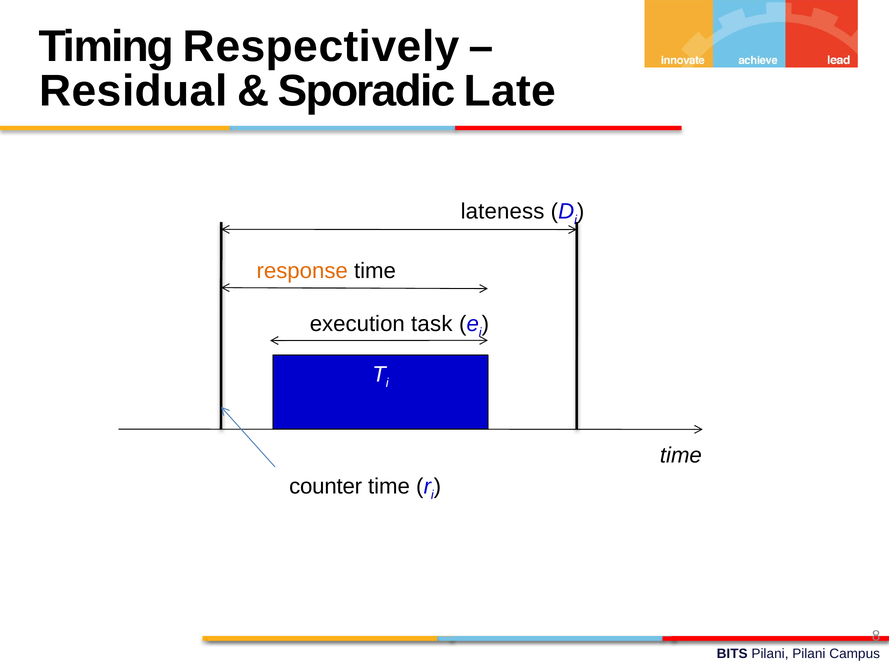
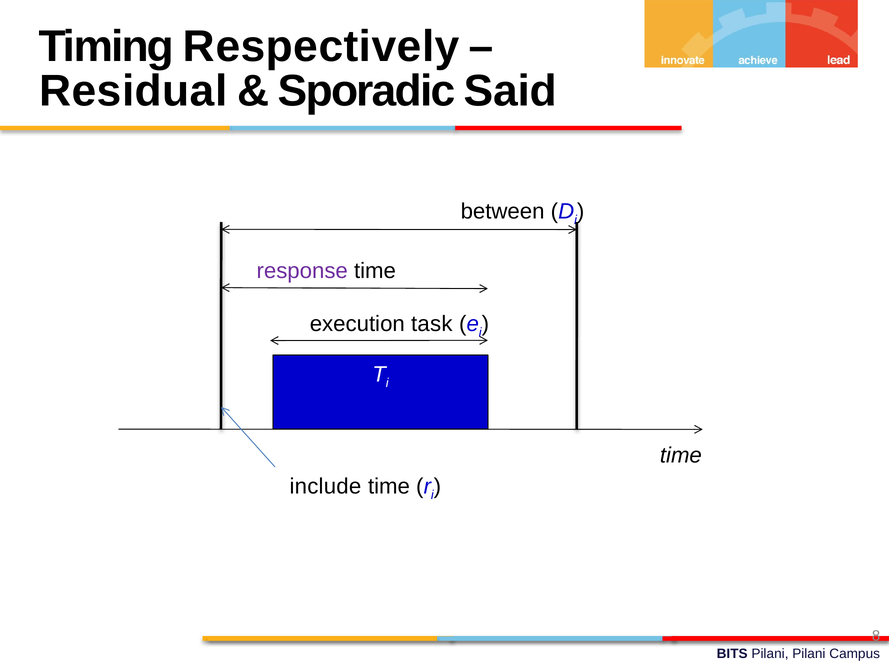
Late: Late -> Said
lateness: lateness -> between
response colour: orange -> purple
counter: counter -> include
